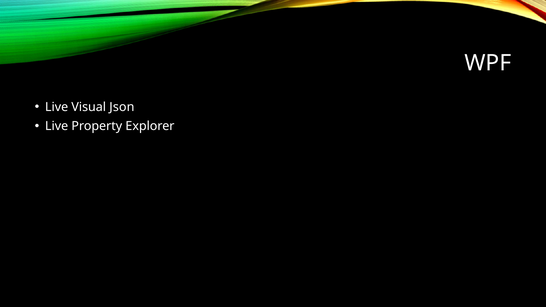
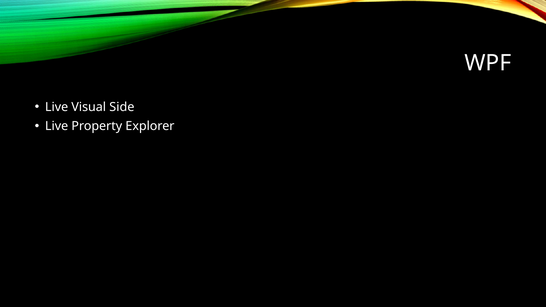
Json: Json -> Side
